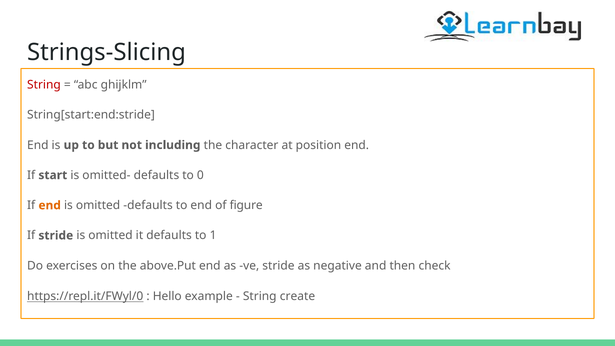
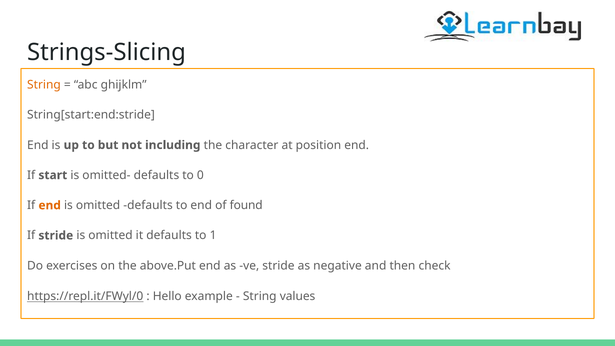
String at (44, 85) colour: red -> orange
figure: figure -> found
create: create -> values
